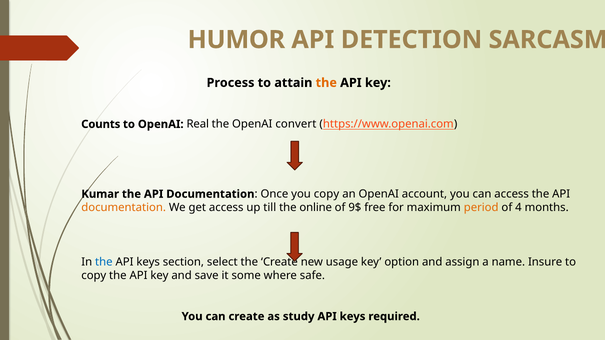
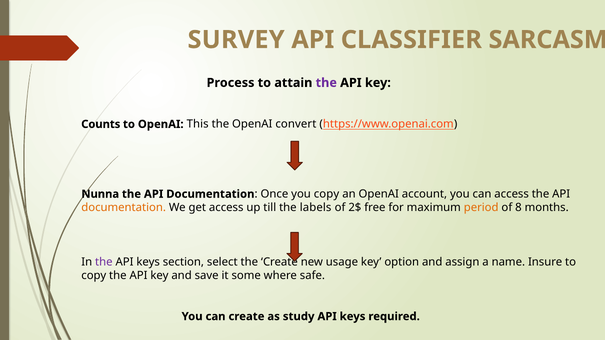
HUMOR: HUMOR -> SURVEY
DETECTION: DETECTION -> CLASSIFIER
the at (326, 83) colour: orange -> purple
Real: Real -> This
Kumar: Kumar -> Nunna
online: online -> labels
9$: 9$ -> 2$
4: 4 -> 8
the at (104, 262) colour: blue -> purple
